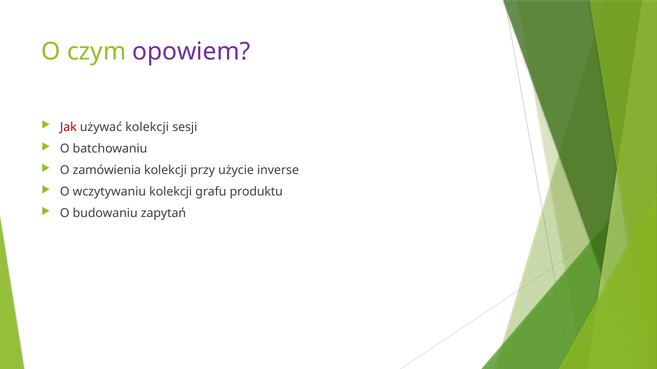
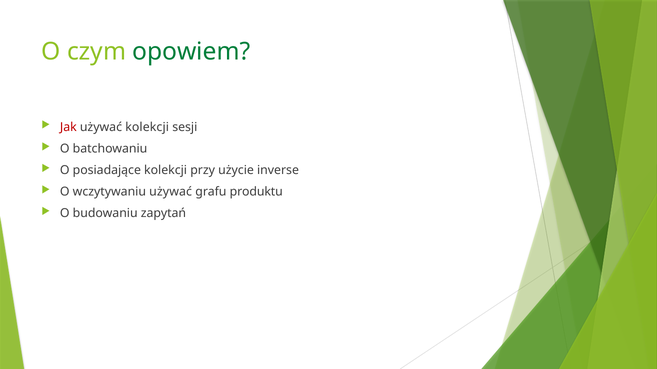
opowiem colour: purple -> green
zamówienia: zamówienia -> posiadające
wczytywaniu kolekcji: kolekcji -> używać
